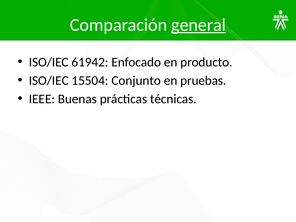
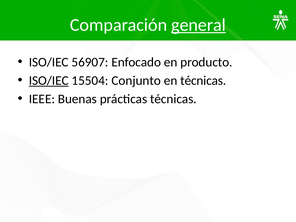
61942: 61942 -> 56907
ISO/IEC at (49, 81) underline: none -> present
en pruebas: pruebas -> técnicas
